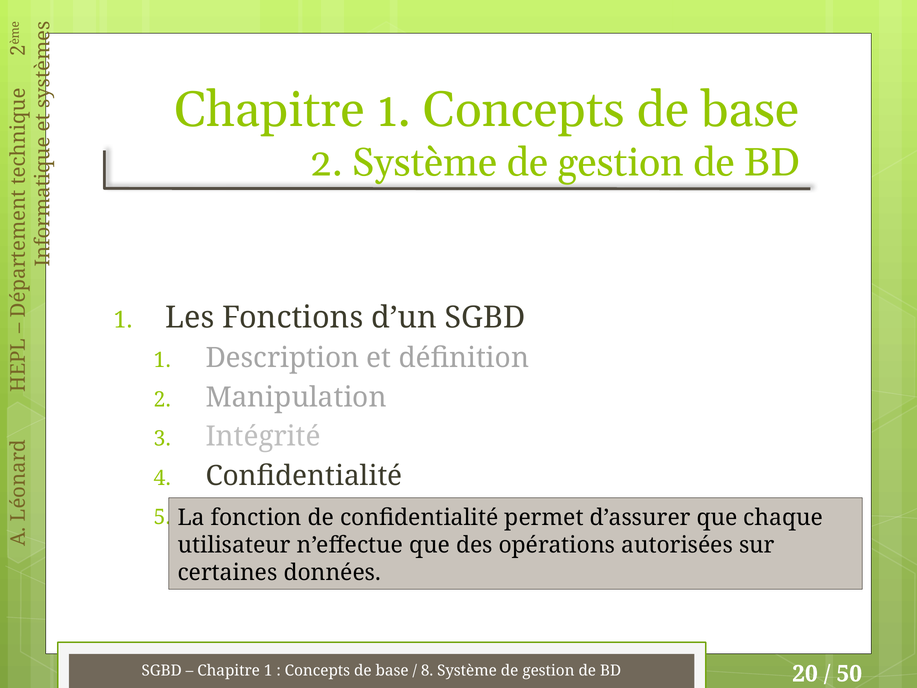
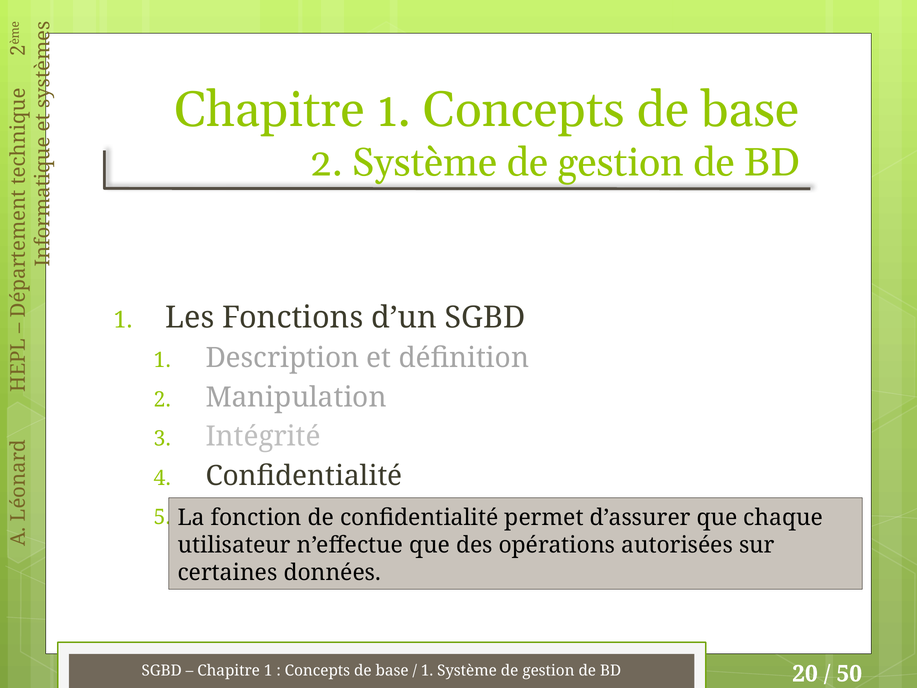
8 at (427, 670): 8 -> 1
